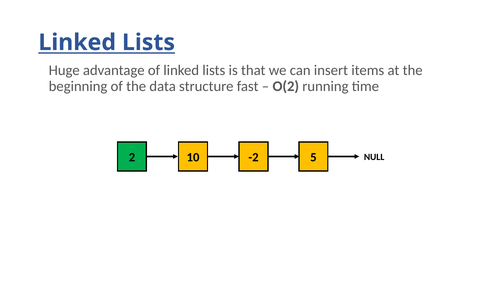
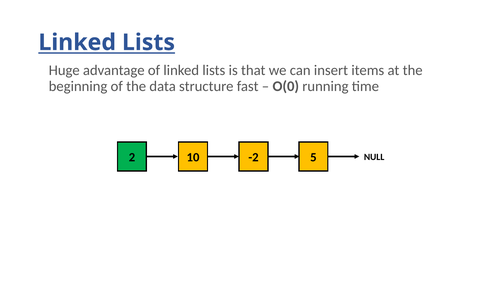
O(2: O(2 -> O(0
